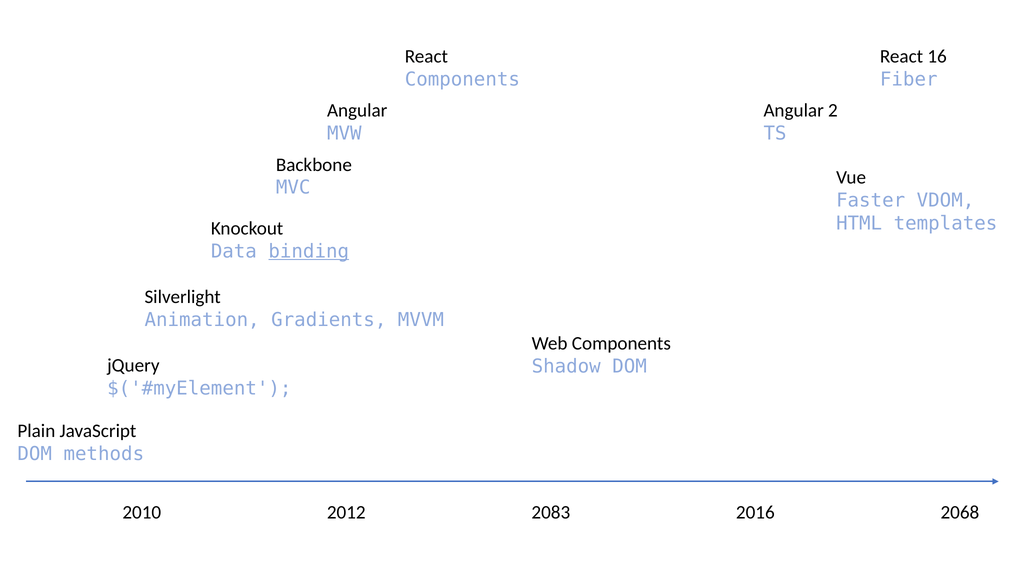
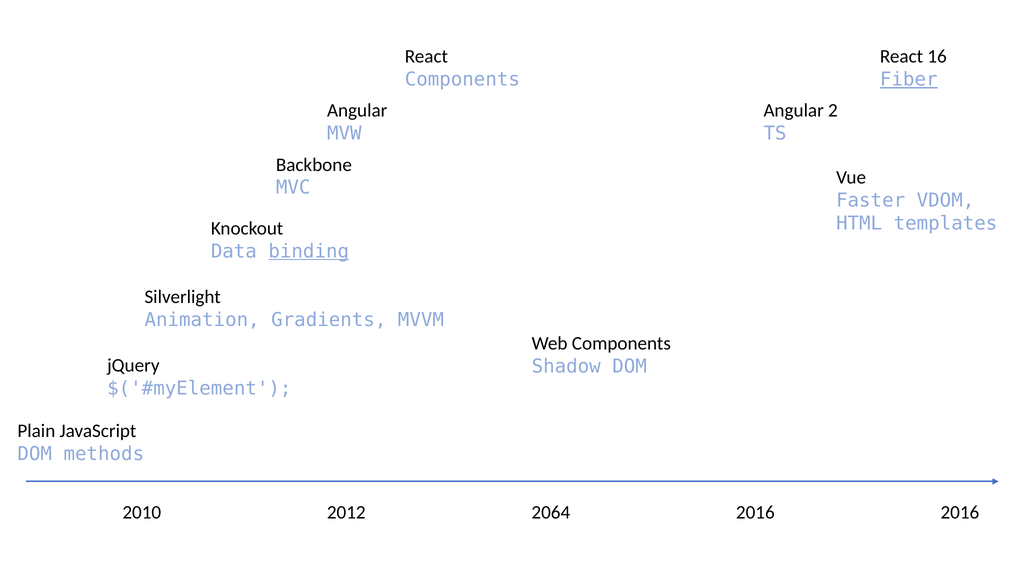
Fiber underline: none -> present
2083: 2083 -> 2064
2016 2068: 2068 -> 2016
